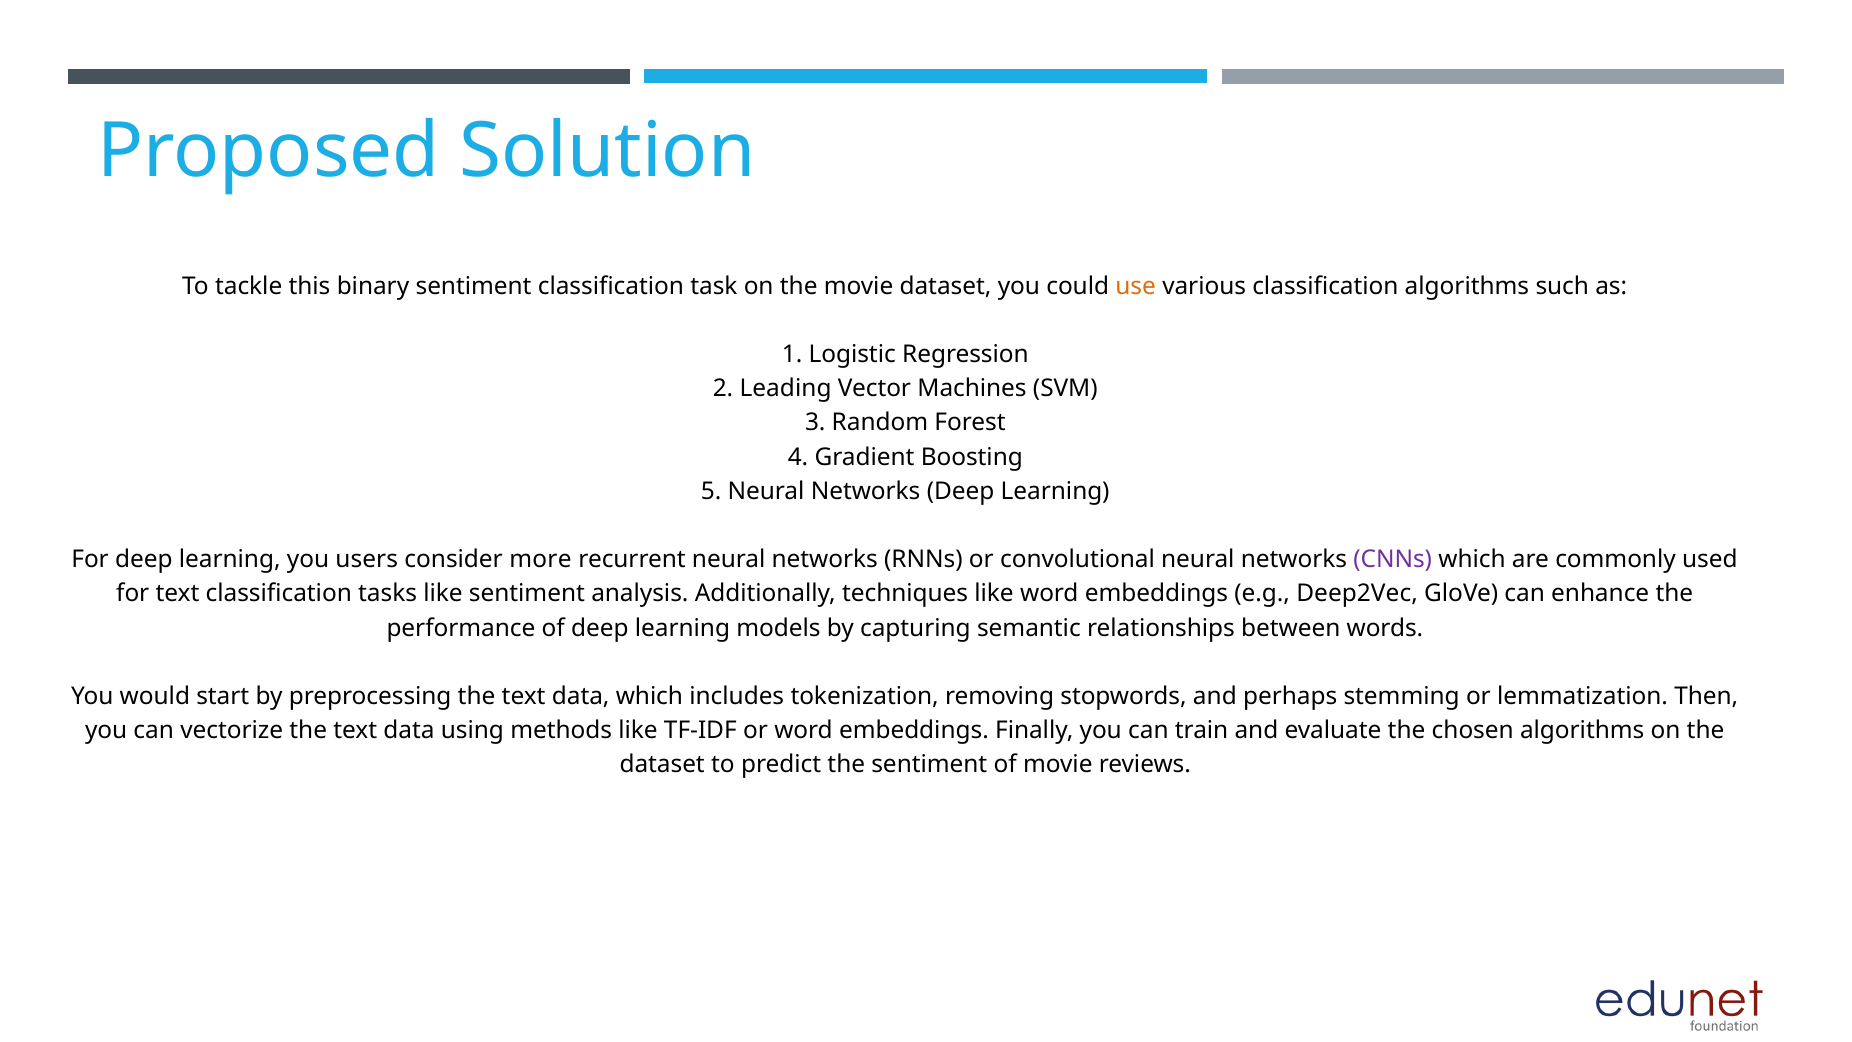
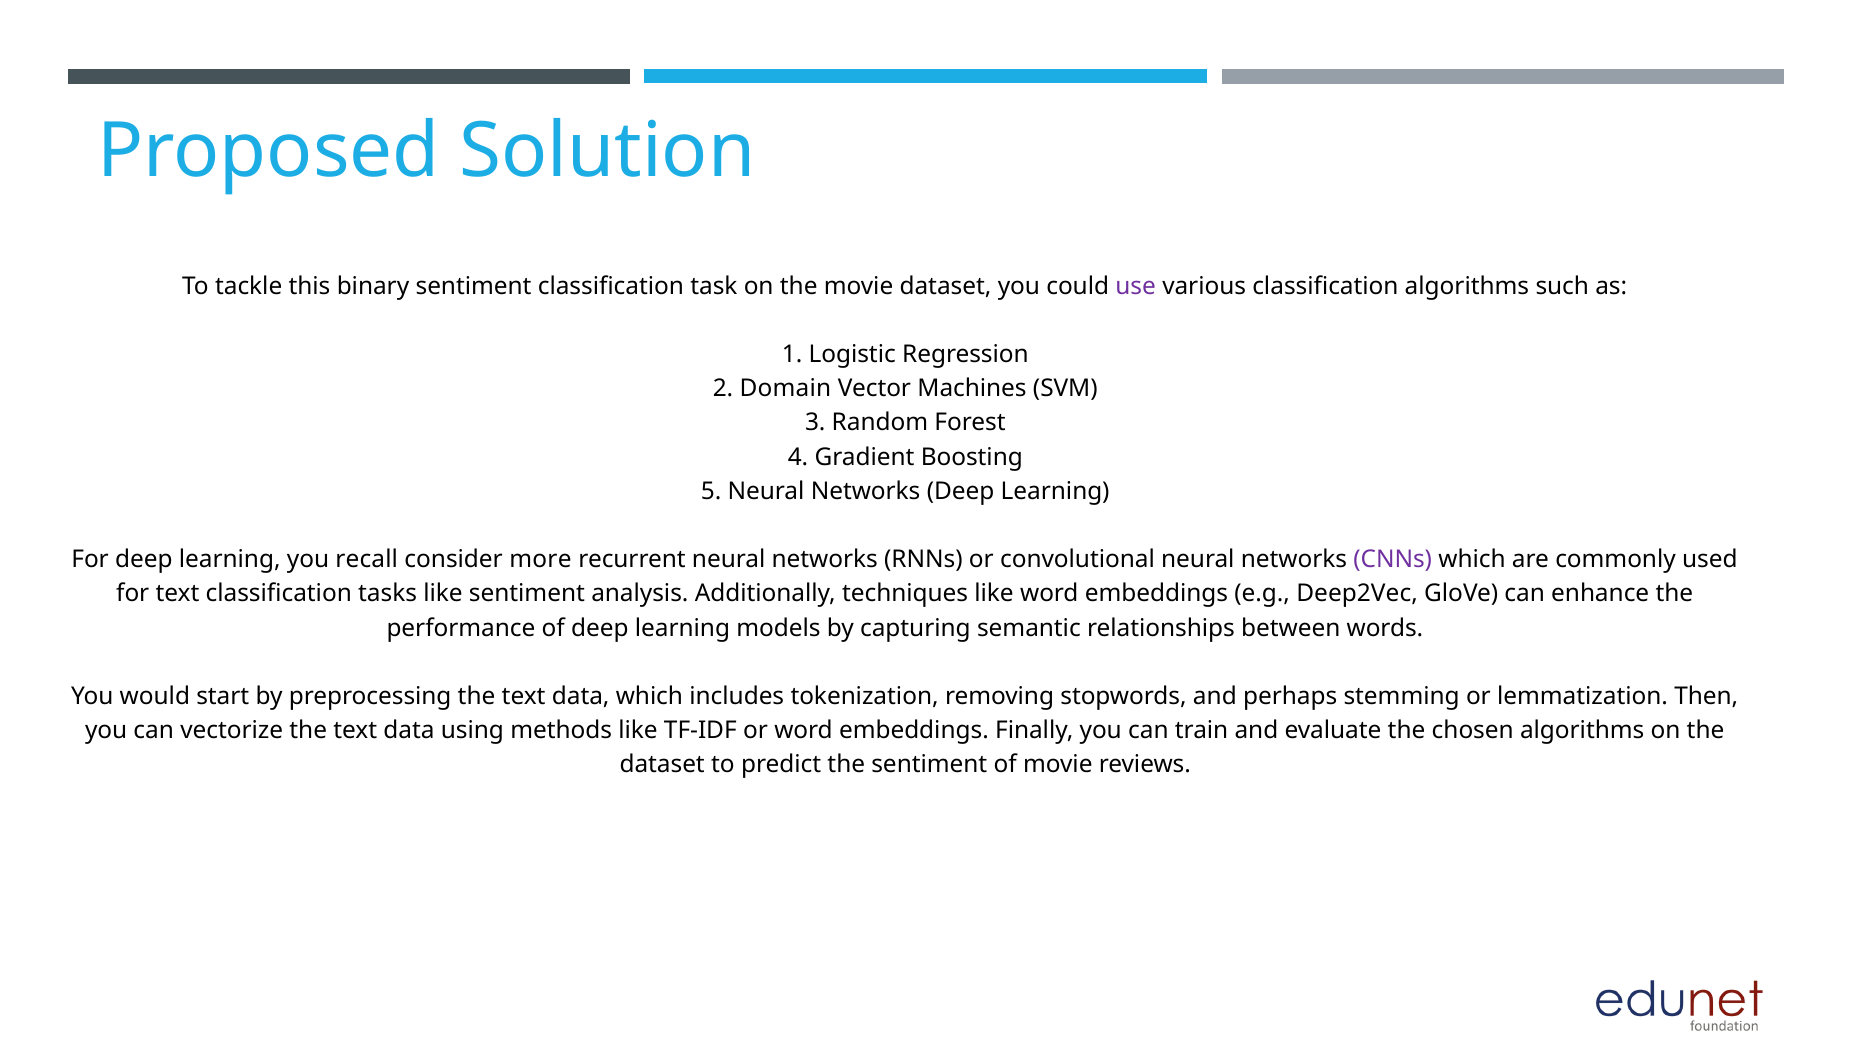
use colour: orange -> purple
Leading: Leading -> Domain
users: users -> recall
